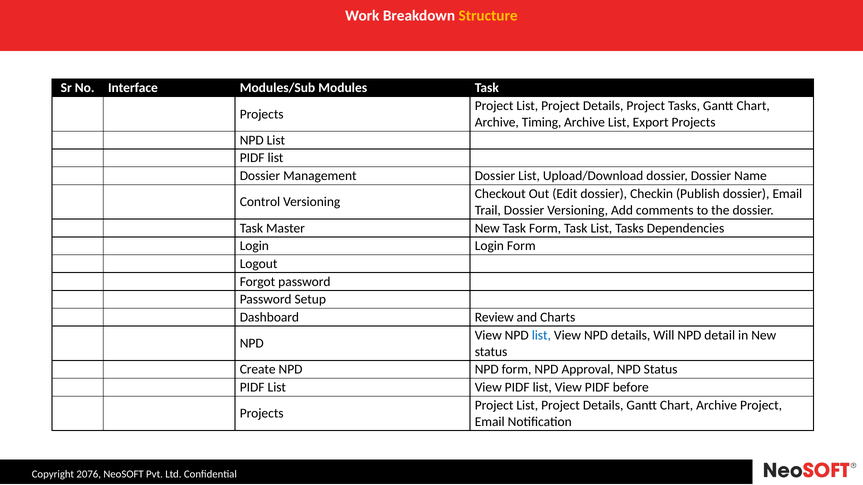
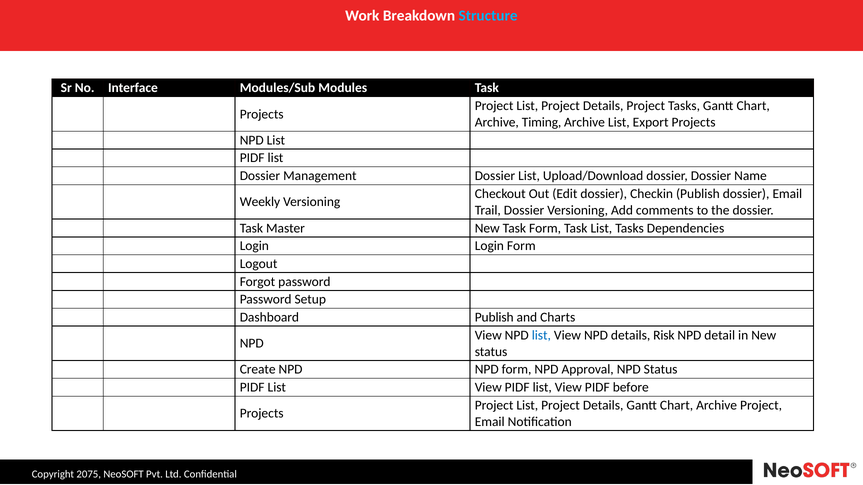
Structure colour: yellow -> light blue
Control: Control -> Weekly
Dashboard Review: Review -> Publish
Will: Will -> Risk
2076: 2076 -> 2075
